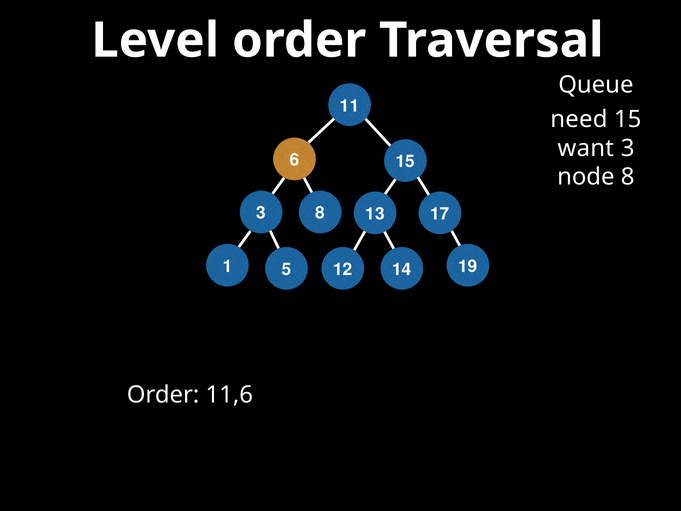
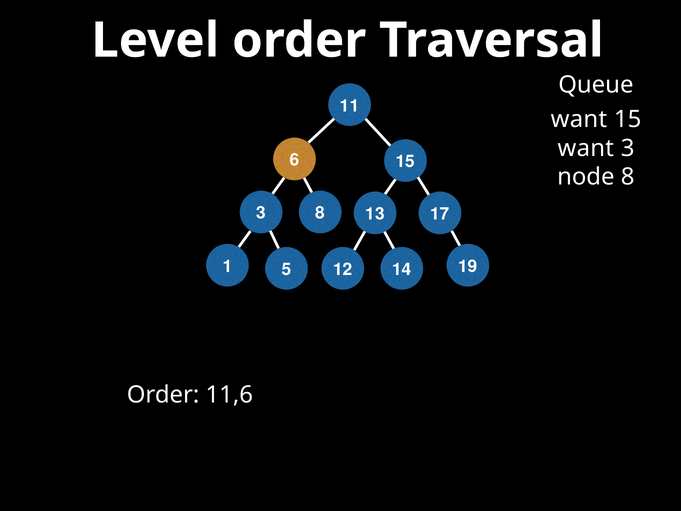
need at (579, 119): need -> want
